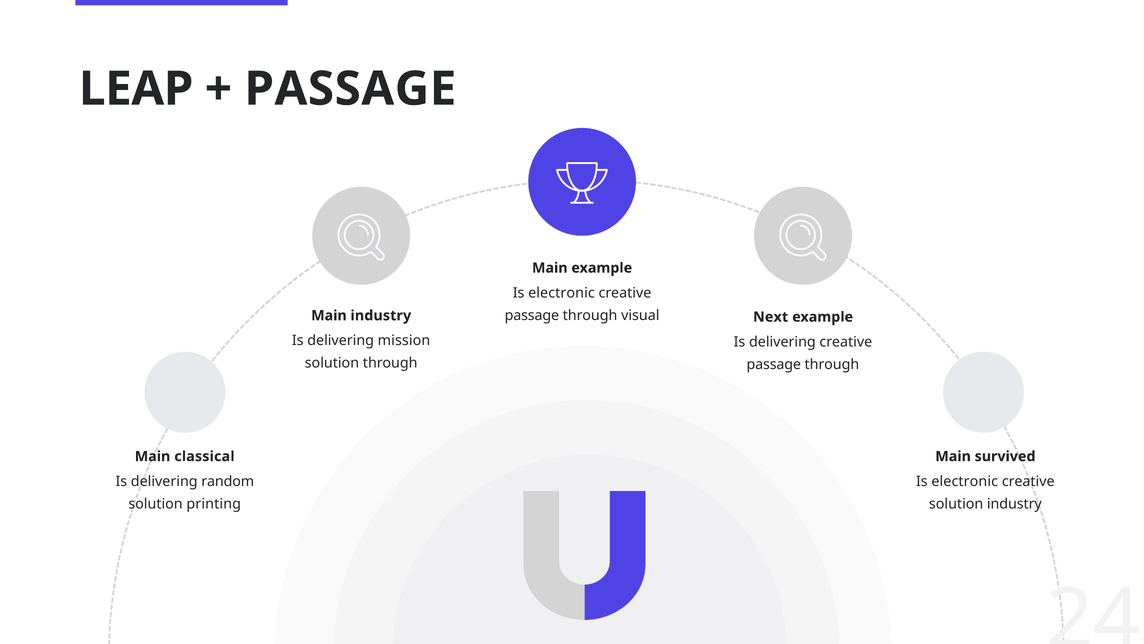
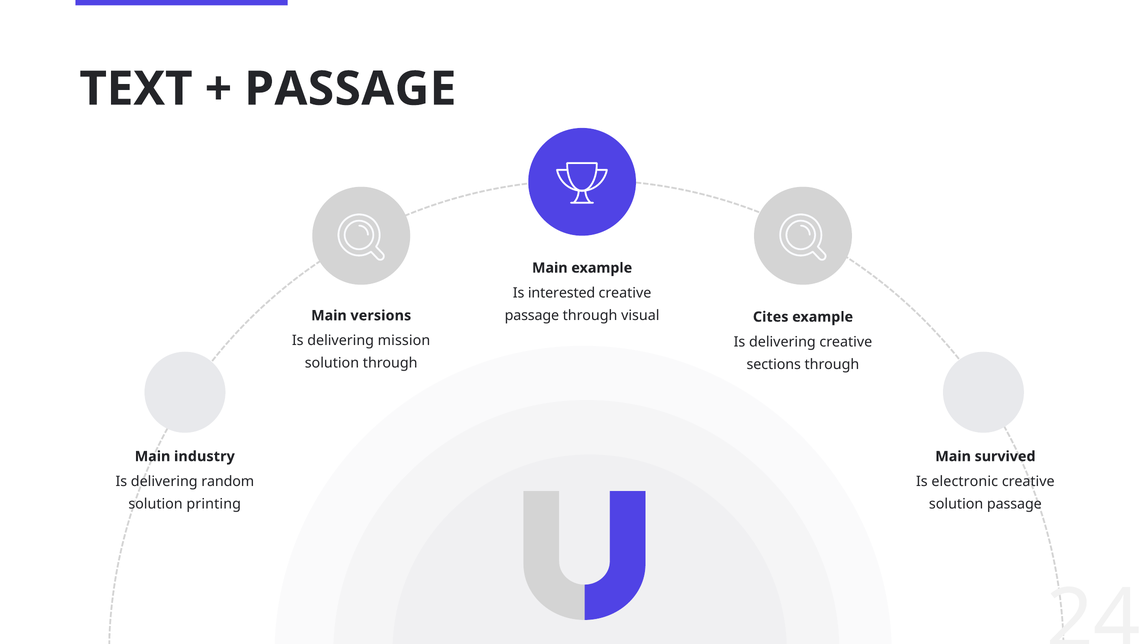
LEAP: LEAP -> TEXT
electronic at (561, 293): electronic -> interested
Next: Next -> Cites
Main industry: industry -> versions
passage at (774, 364): passage -> sections
classical: classical -> industry
solution industry: industry -> passage
